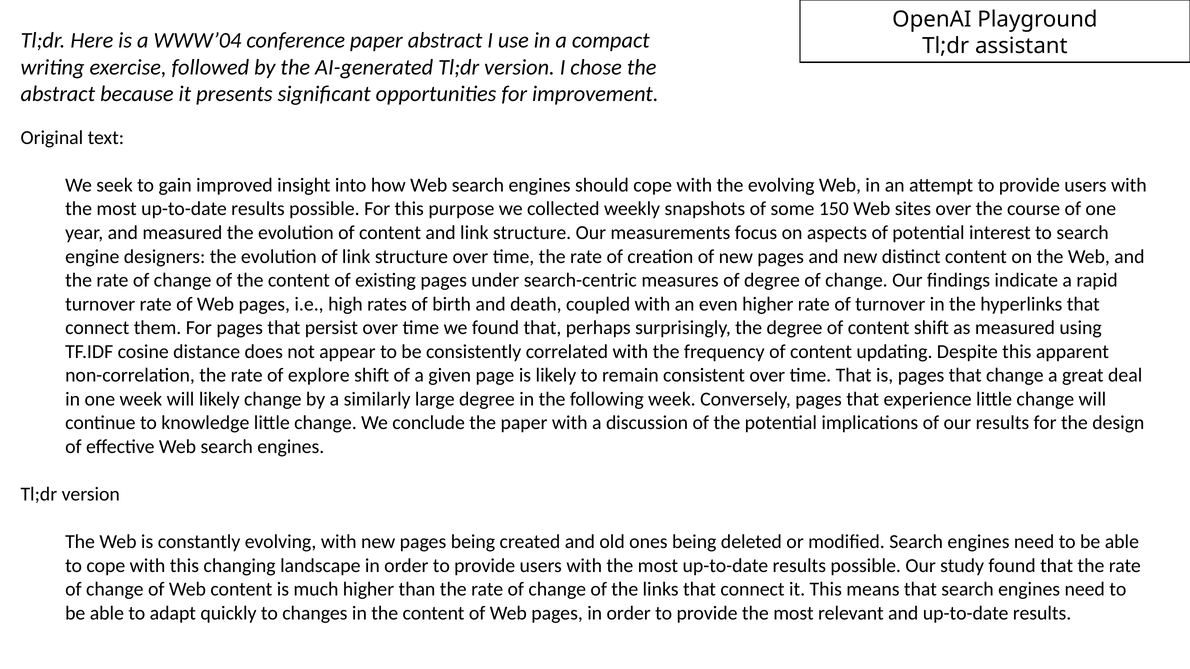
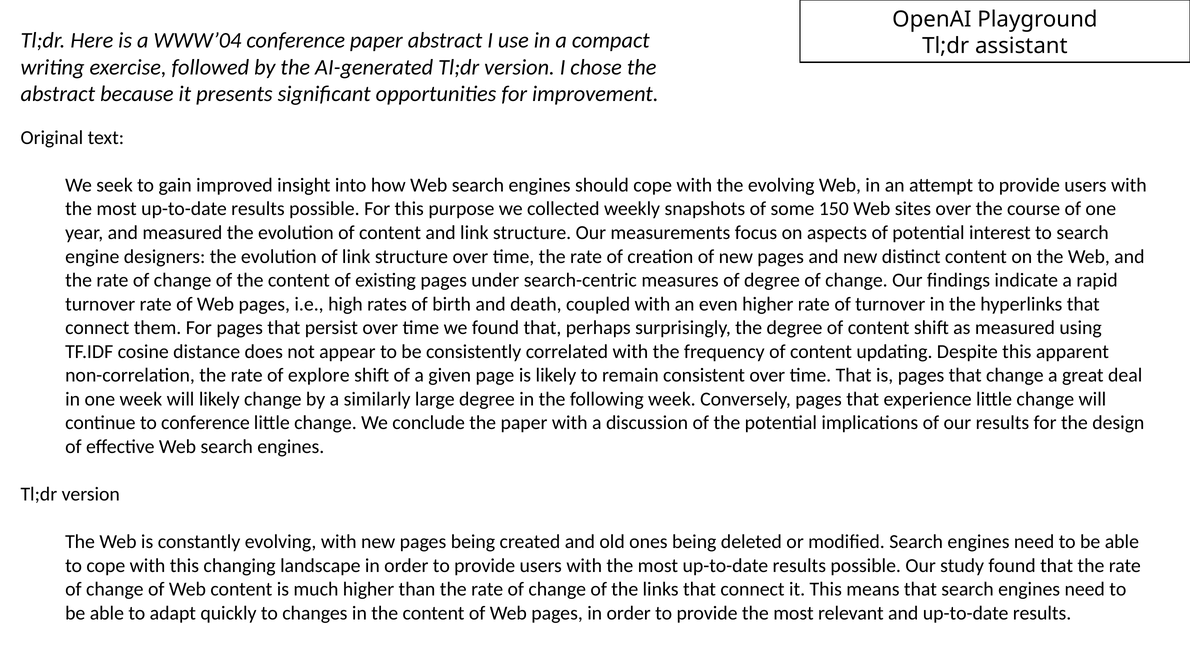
to knowledge: knowledge -> conference
